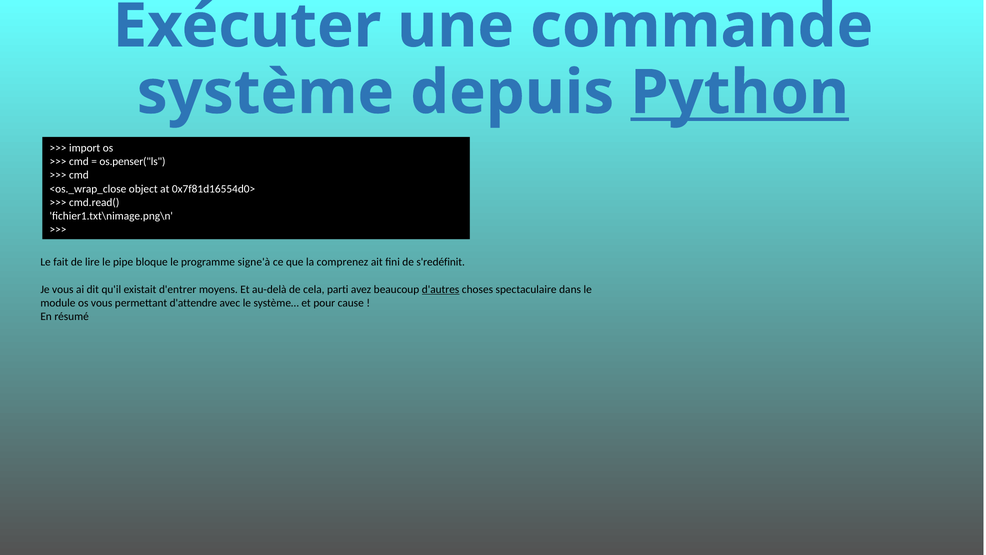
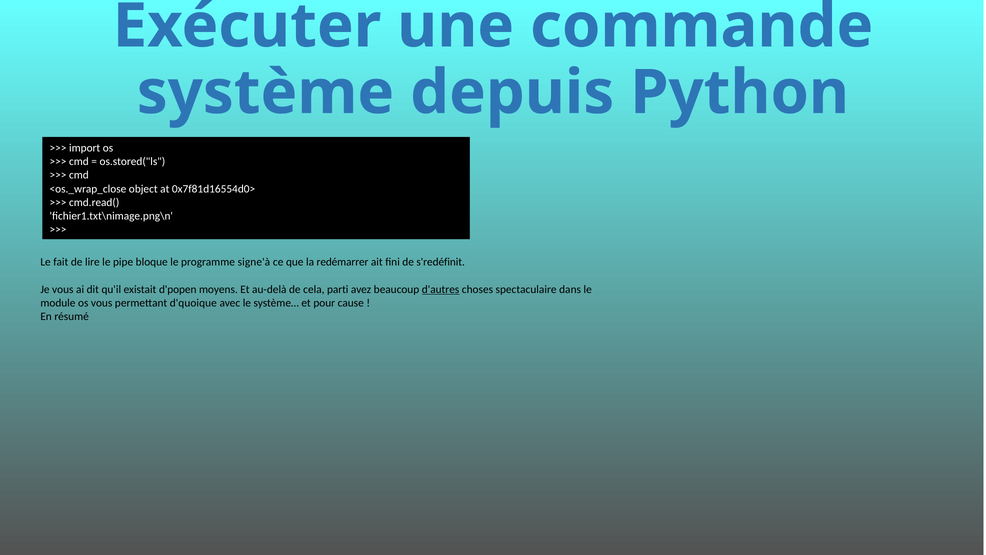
Python underline: present -> none
os.penser("ls: os.penser("ls -> os.stored("ls
comprenez: comprenez -> redémarrer
d'entrer: d'entrer -> d'popen
d'attendre: d'attendre -> d'quoique
